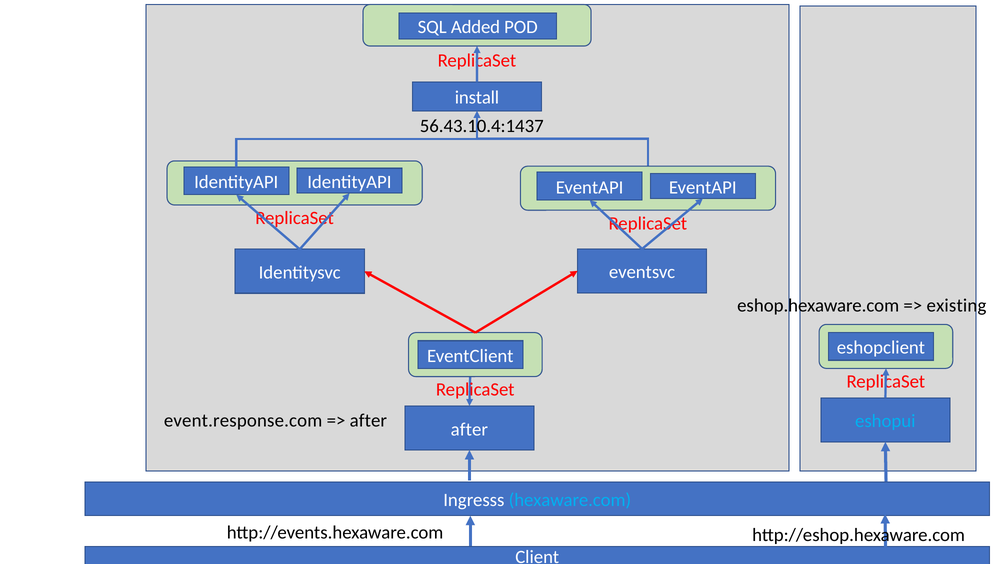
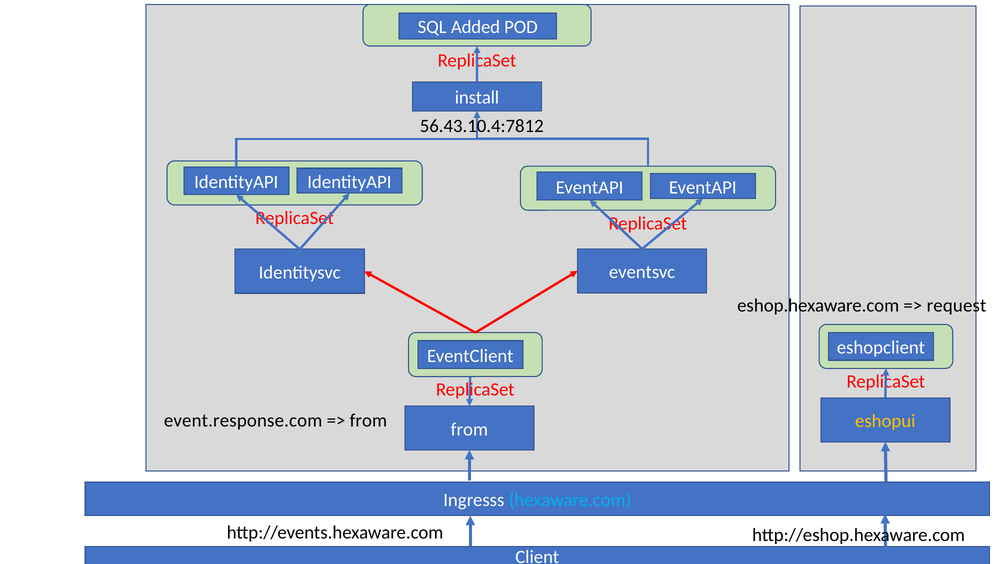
56.43.10.4:1437: 56.43.10.4:1437 -> 56.43.10.4:7812
existing: existing -> request
after at (368, 421): after -> from
eshopui colour: light blue -> yellow
after at (469, 429): after -> from
